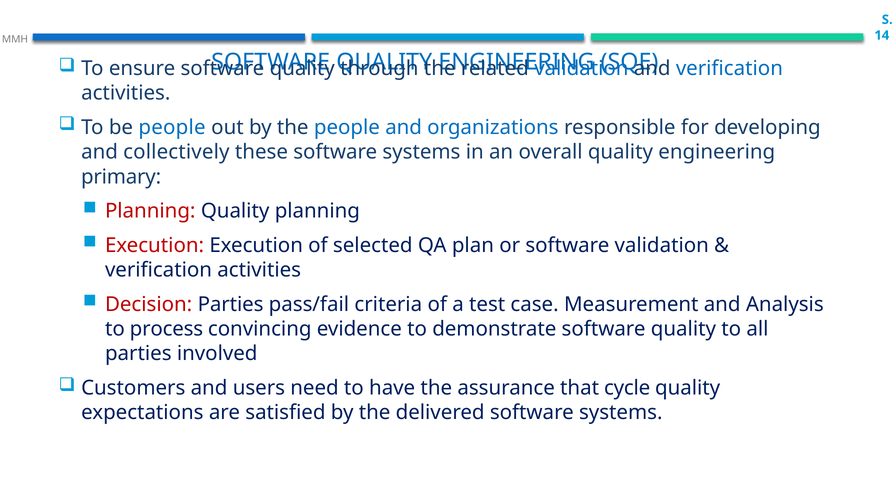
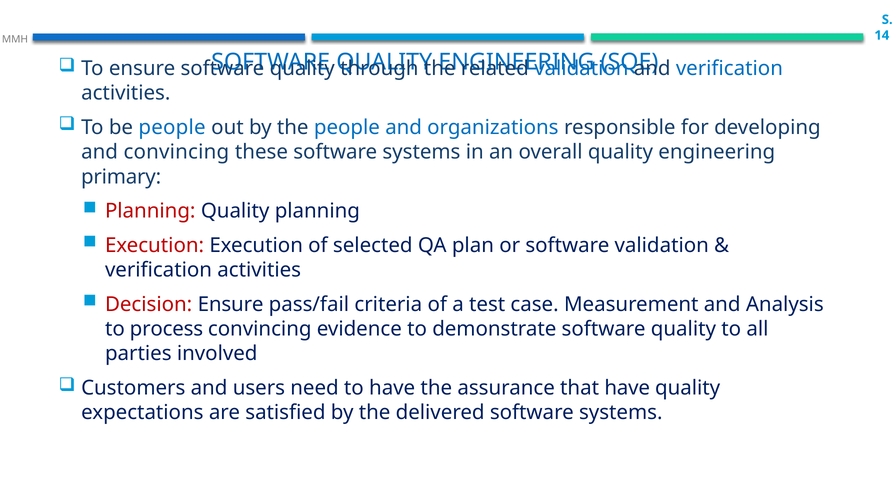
and collectively: collectively -> convincing
Decision Parties: Parties -> Ensure
that cycle: cycle -> have
